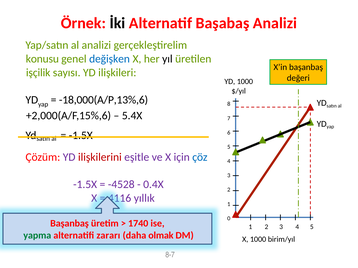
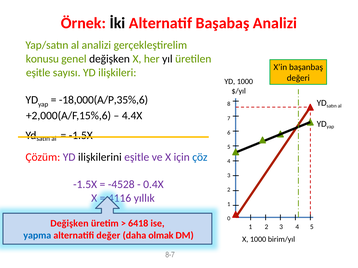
değişken at (109, 59) colour: blue -> black
işçilik at (38, 73): işçilik -> eşitle
-18,000(A/P,13%,6: -18,000(A/P,13%,6 -> -18,000(A/P,35%,6
5.4X: 5.4X -> 4.4X
ilişkilerini colour: red -> black
Başanbaş at (70, 224): Başanbaş -> Değişken
1740: 1740 -> 6418
yapma colour: green -> blue
zararı: zararı -> değer
